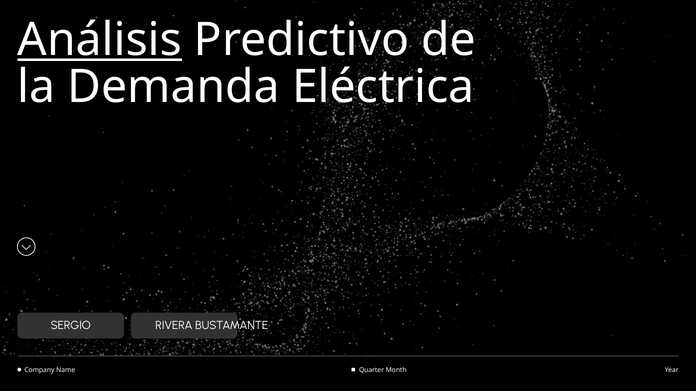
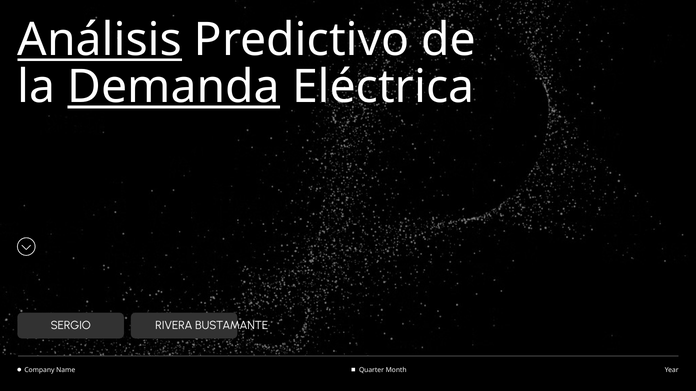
Demanda underline: none -> present
